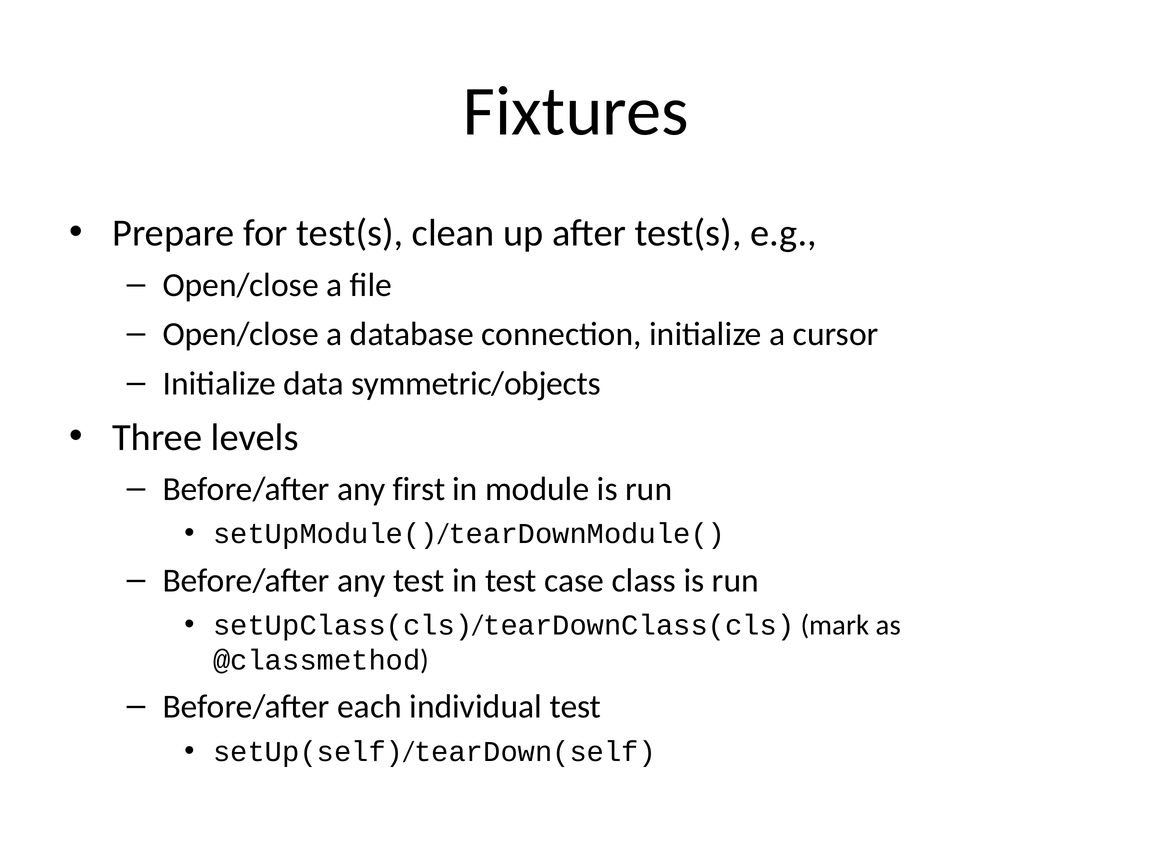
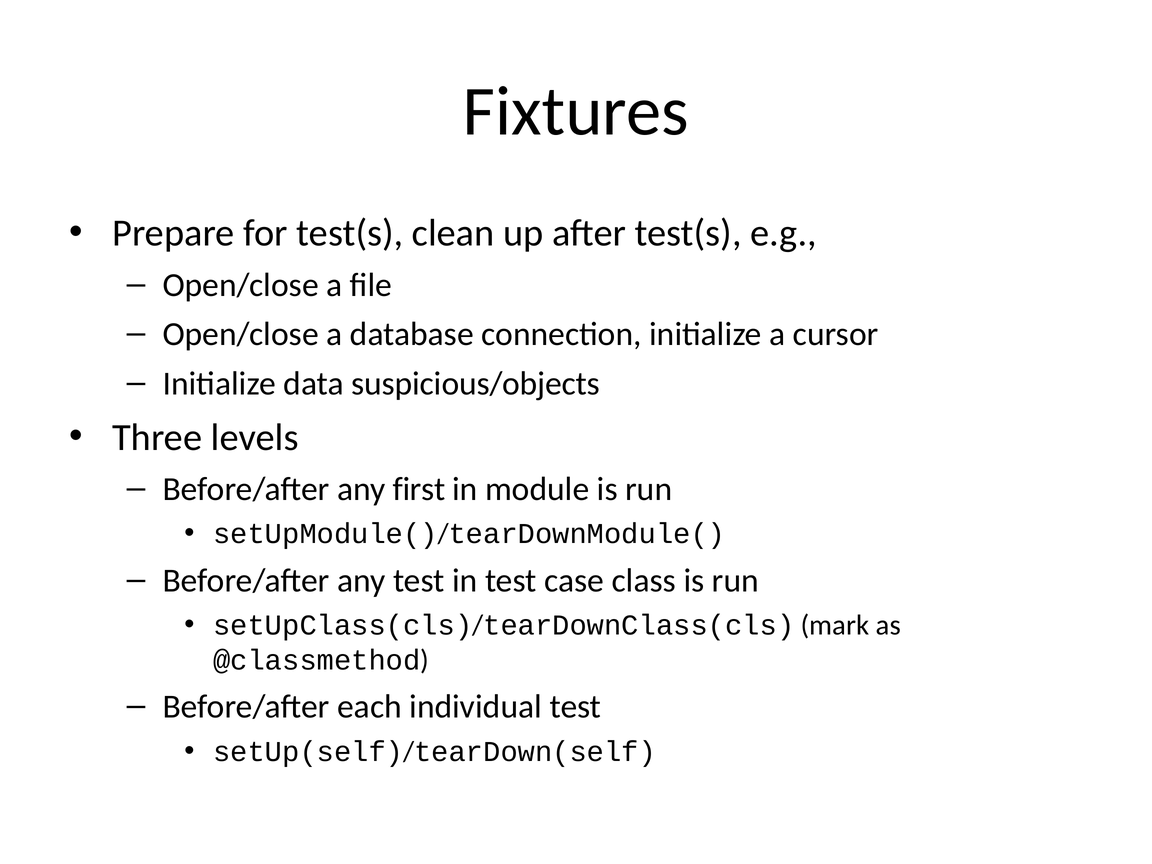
symmetric/objects: symmetric/objects -> suspicious/objects
